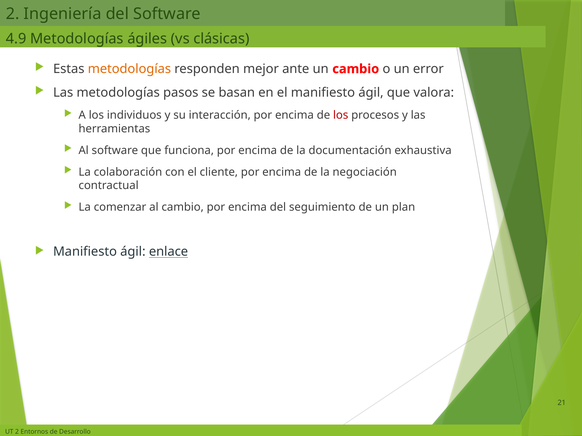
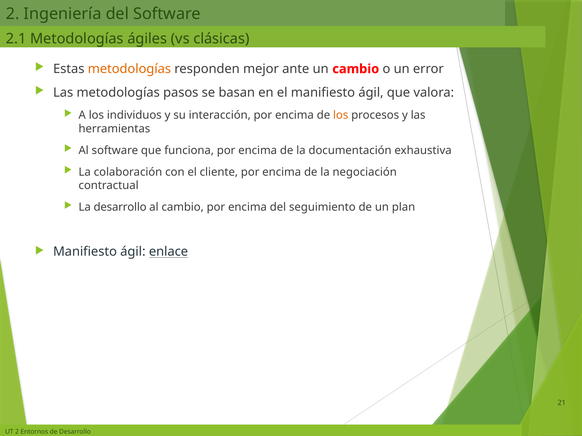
4.9: 4.9 -> 2.1
los at (341, 115) colour: red -> orange
La comenzar: comenzar -> desarrollo
